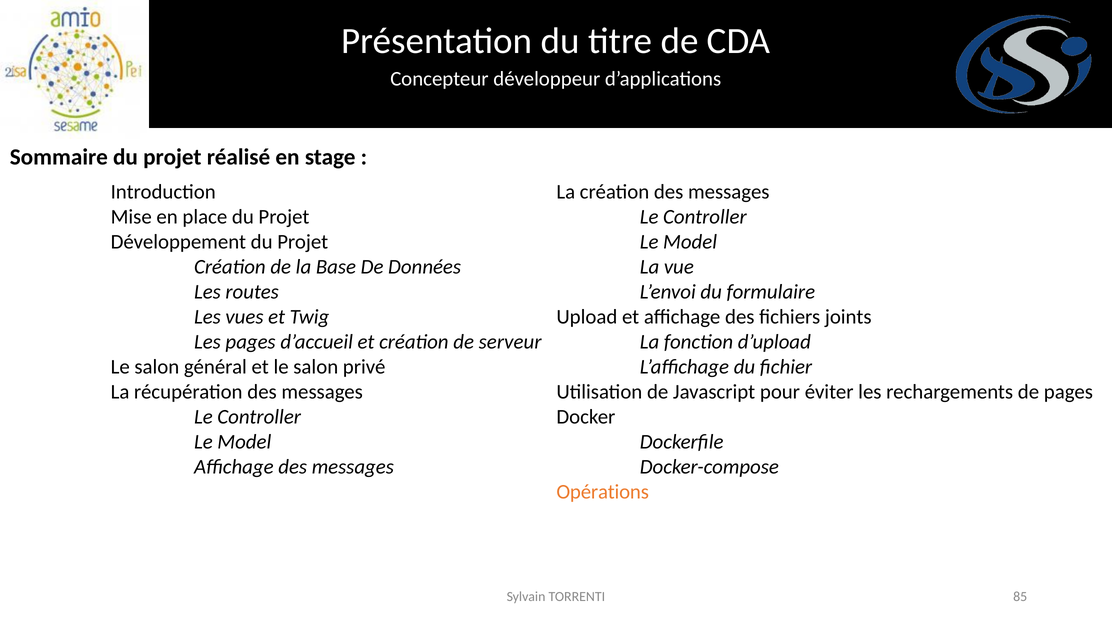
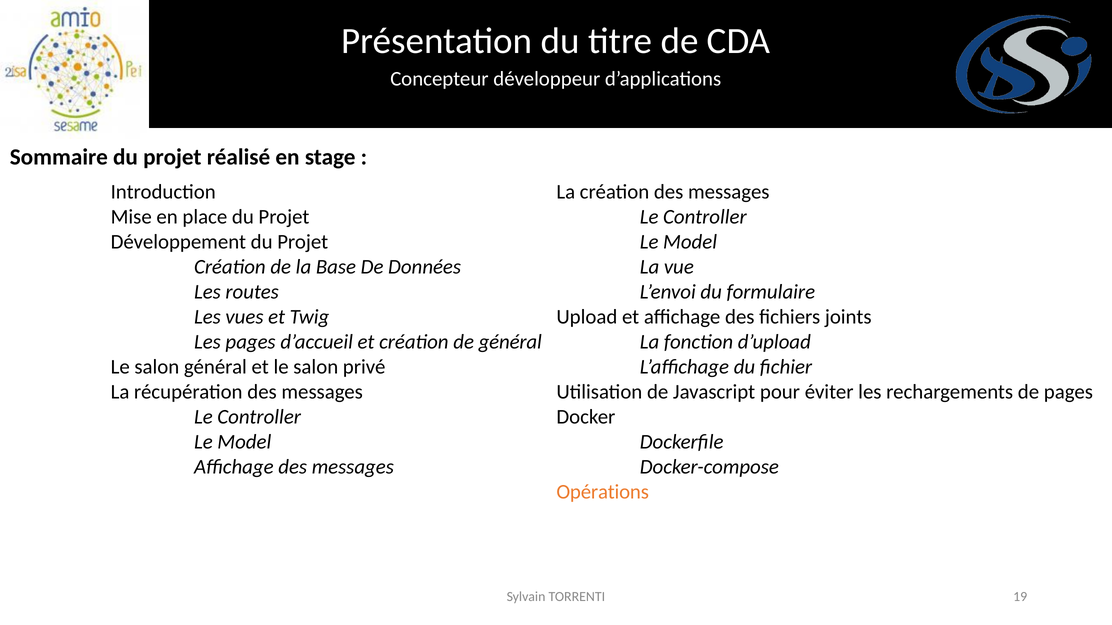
de serveur: serveur -> général
85: 85 -> 19
